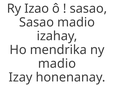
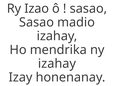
madio at (57, 63): madio -> izahay
